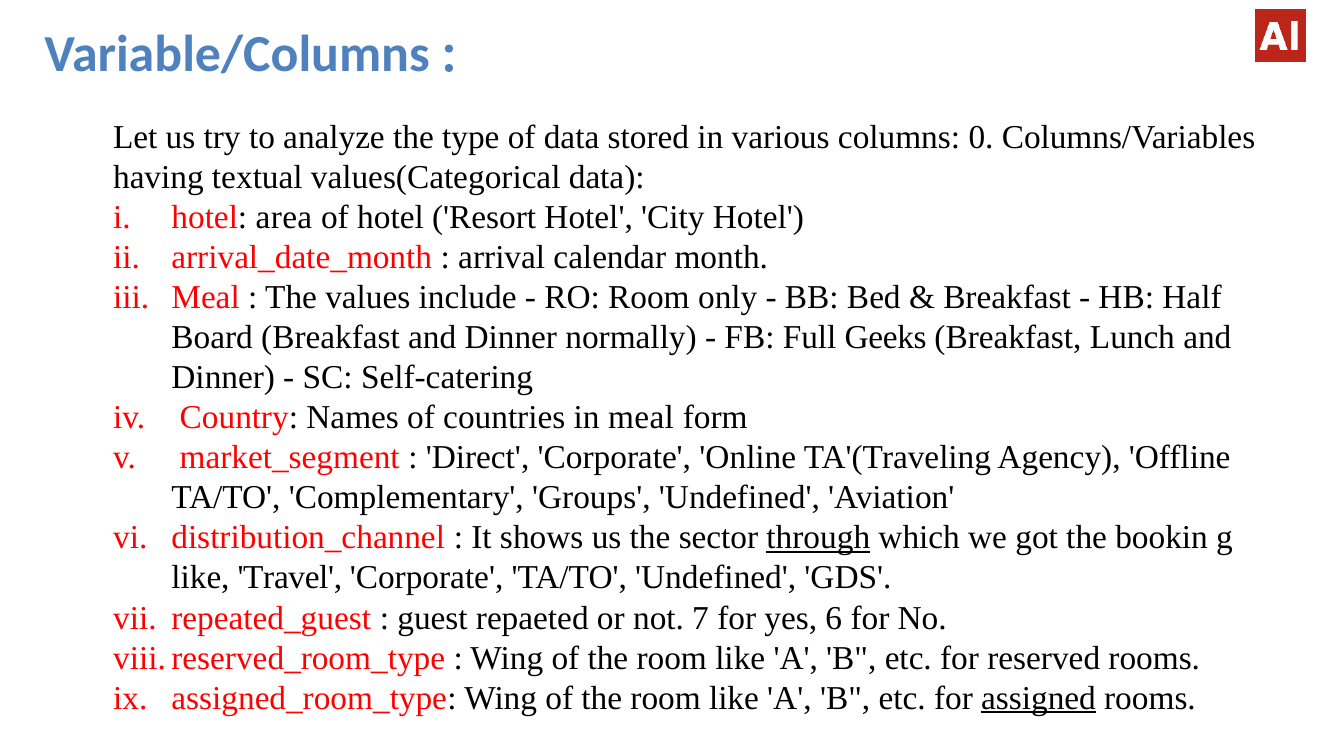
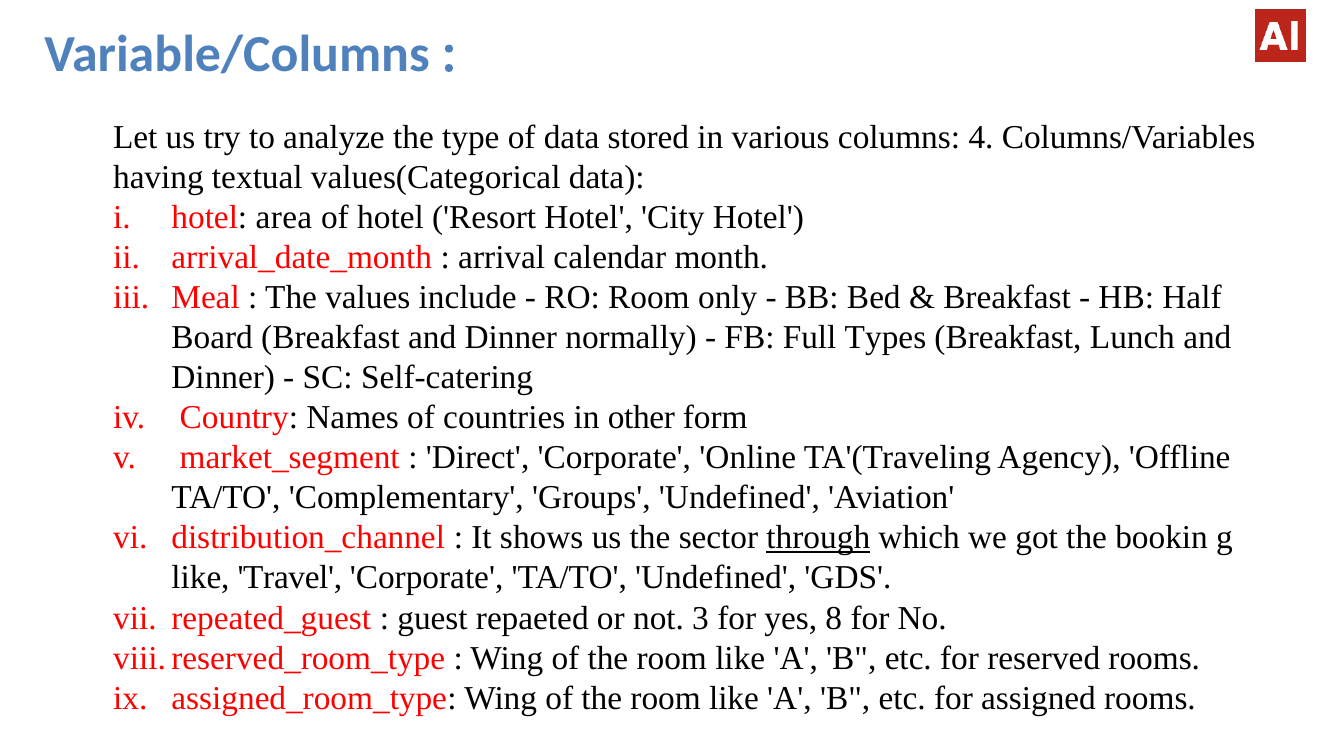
0: 0 -> 4
Geeks: Geeks -> Types
in meal: meal -> other
7: 7 -> 3
6: 6 -> 8
assigned underline: present -> none
